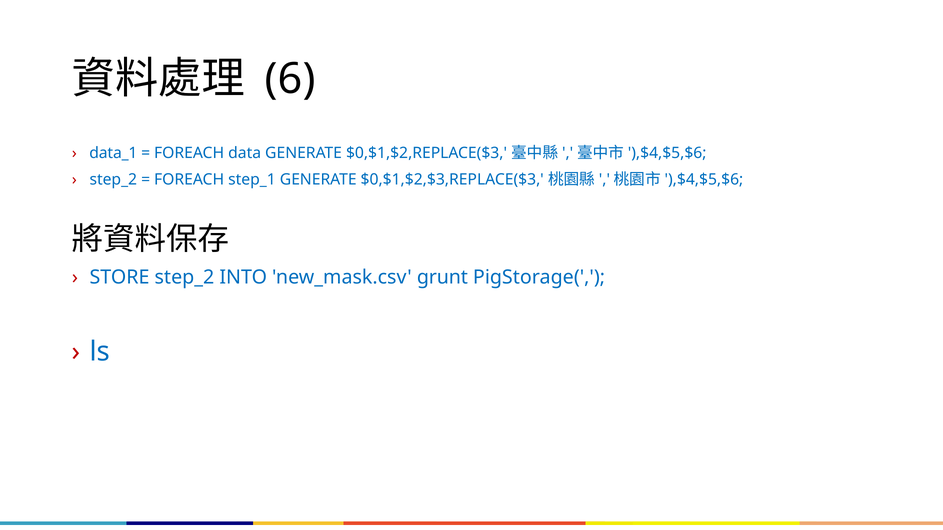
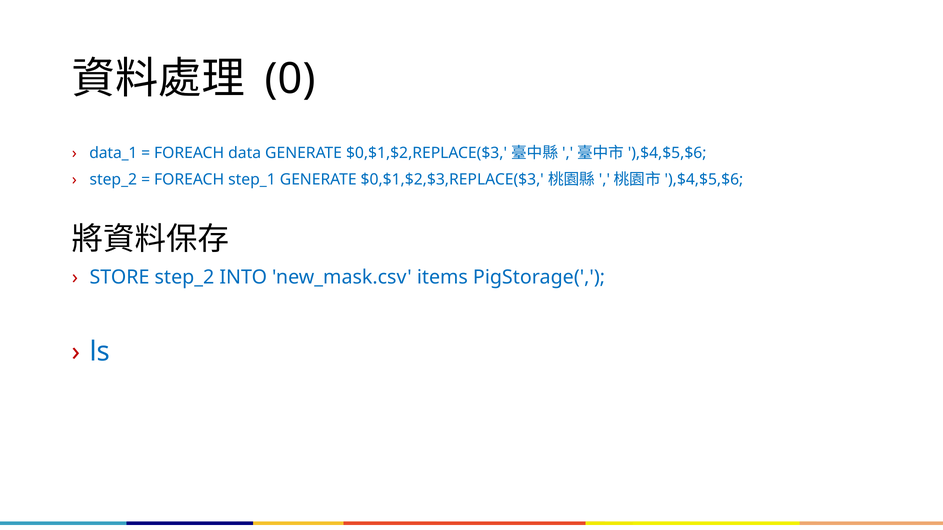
6: 6 -> 0
grunt: grunt -> items
